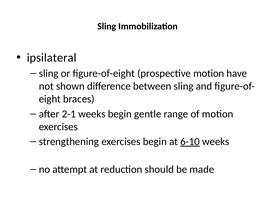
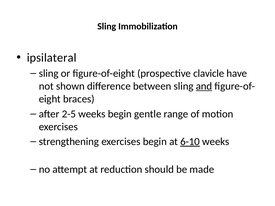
prospective motion: motion -> clavicle
and underline: none -> present
2-1: 2-1 -> 2-5
